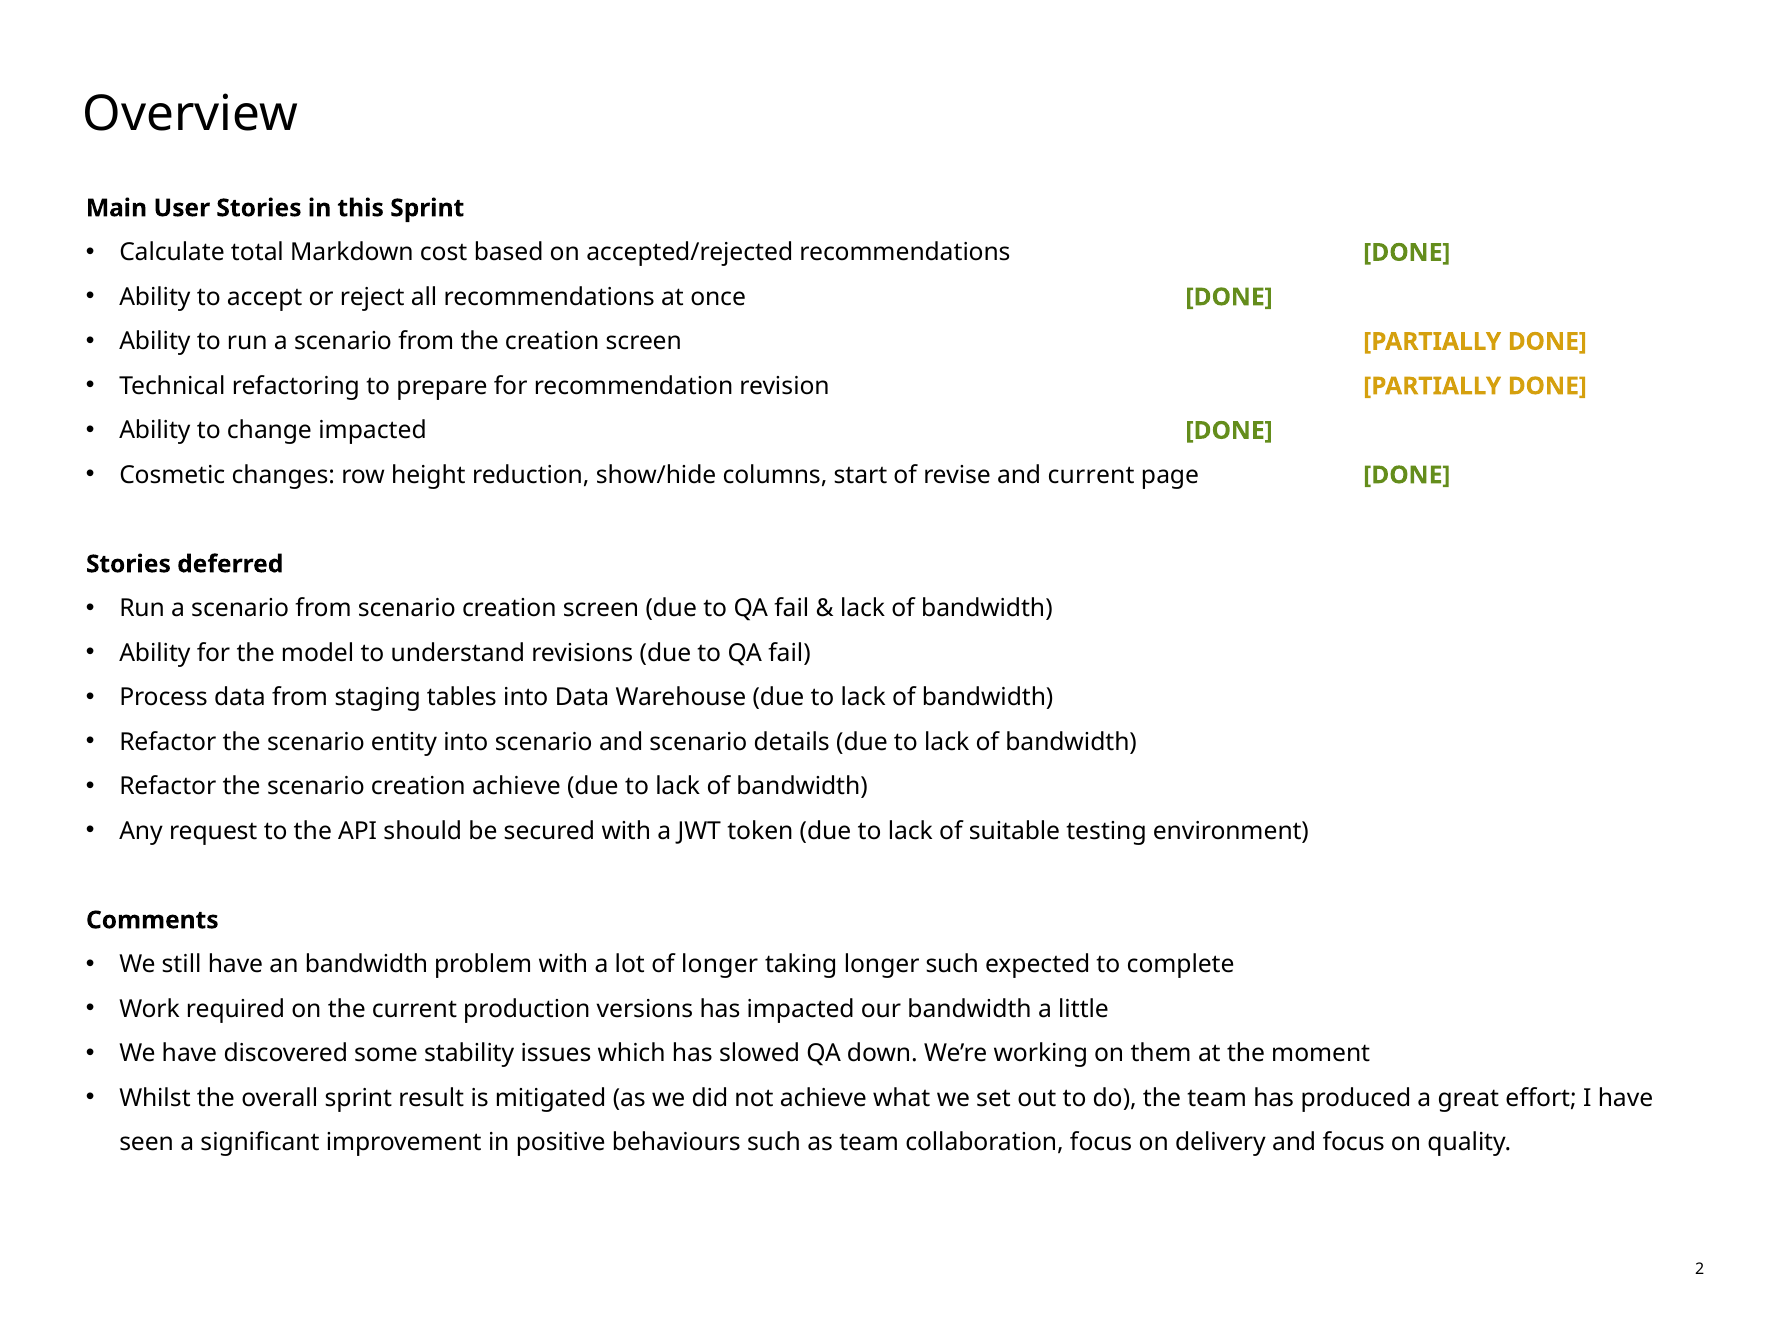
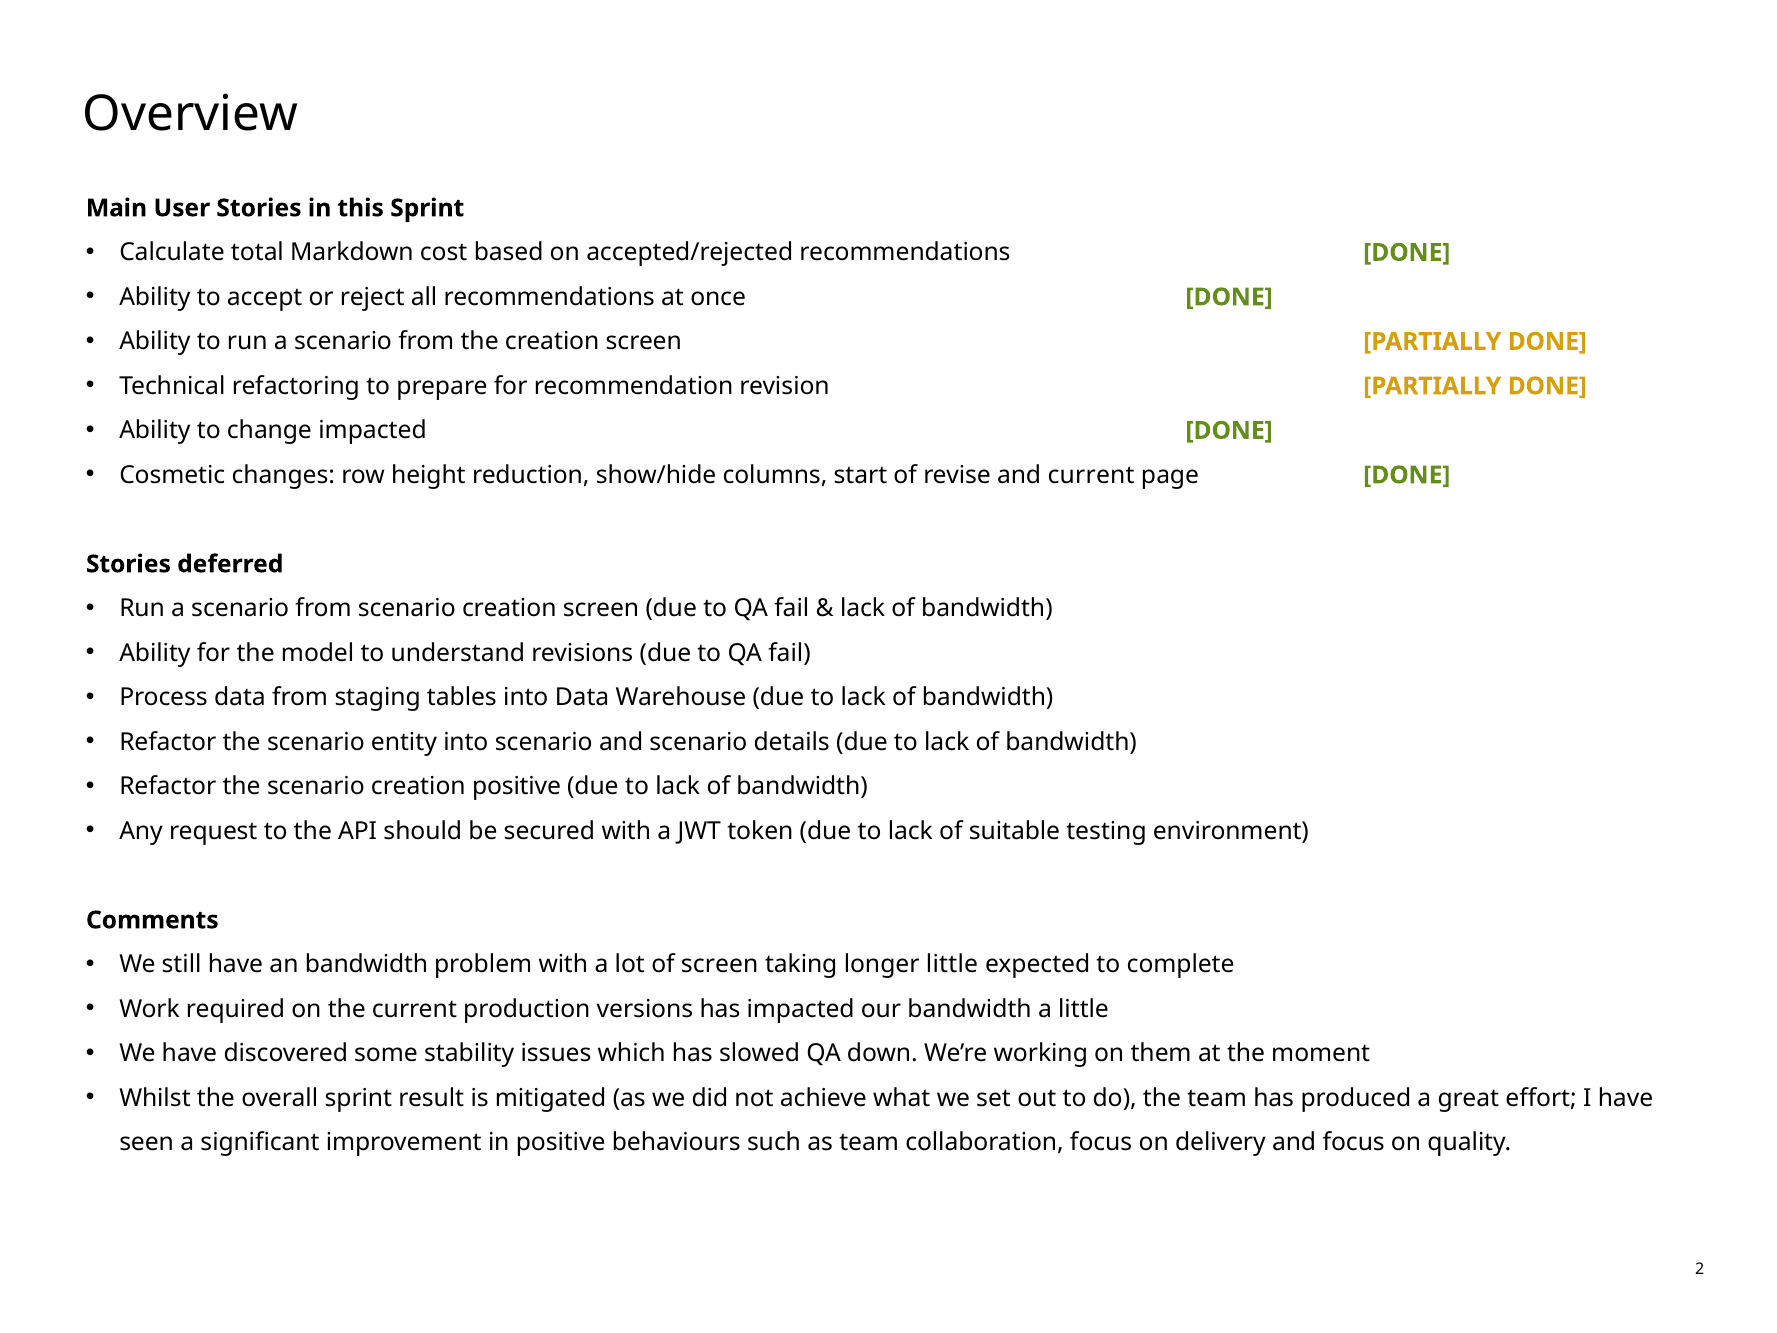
creation achieve: achieve -> positive
of longer: longer -> screen
longer such: such -> little
